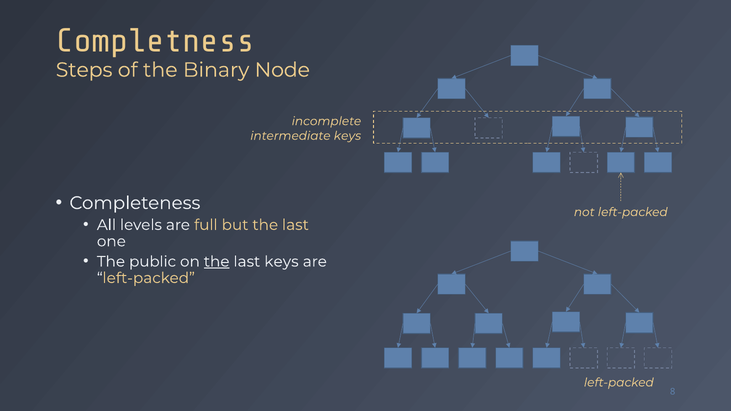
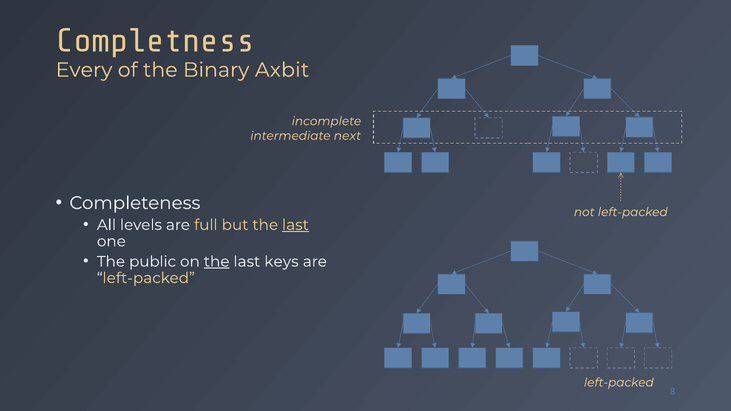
Steps: Steps -> Every
Node: Node -> Axbit
intermediate keys: keys -> next
last at (295, 225) underline: none -> present
